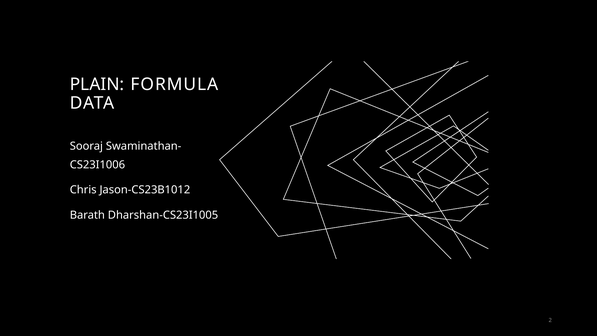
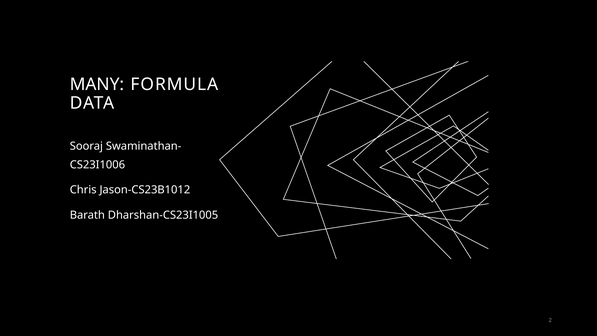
PLAIN: PLAIN -> MANY
